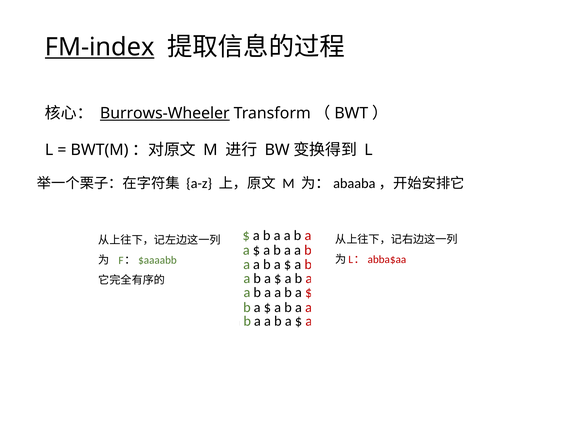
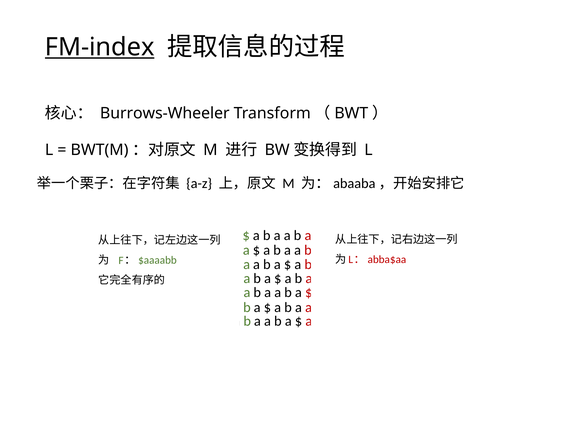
Burrows-Wheeler underline: present -> none
